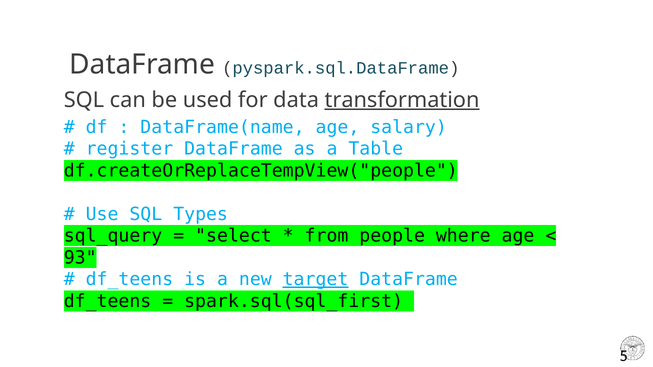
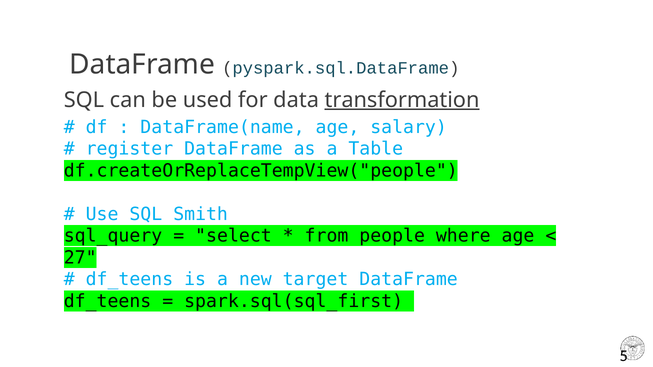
Types: Types -> Smith
93: 93 -> 27
target underline: present -> none
